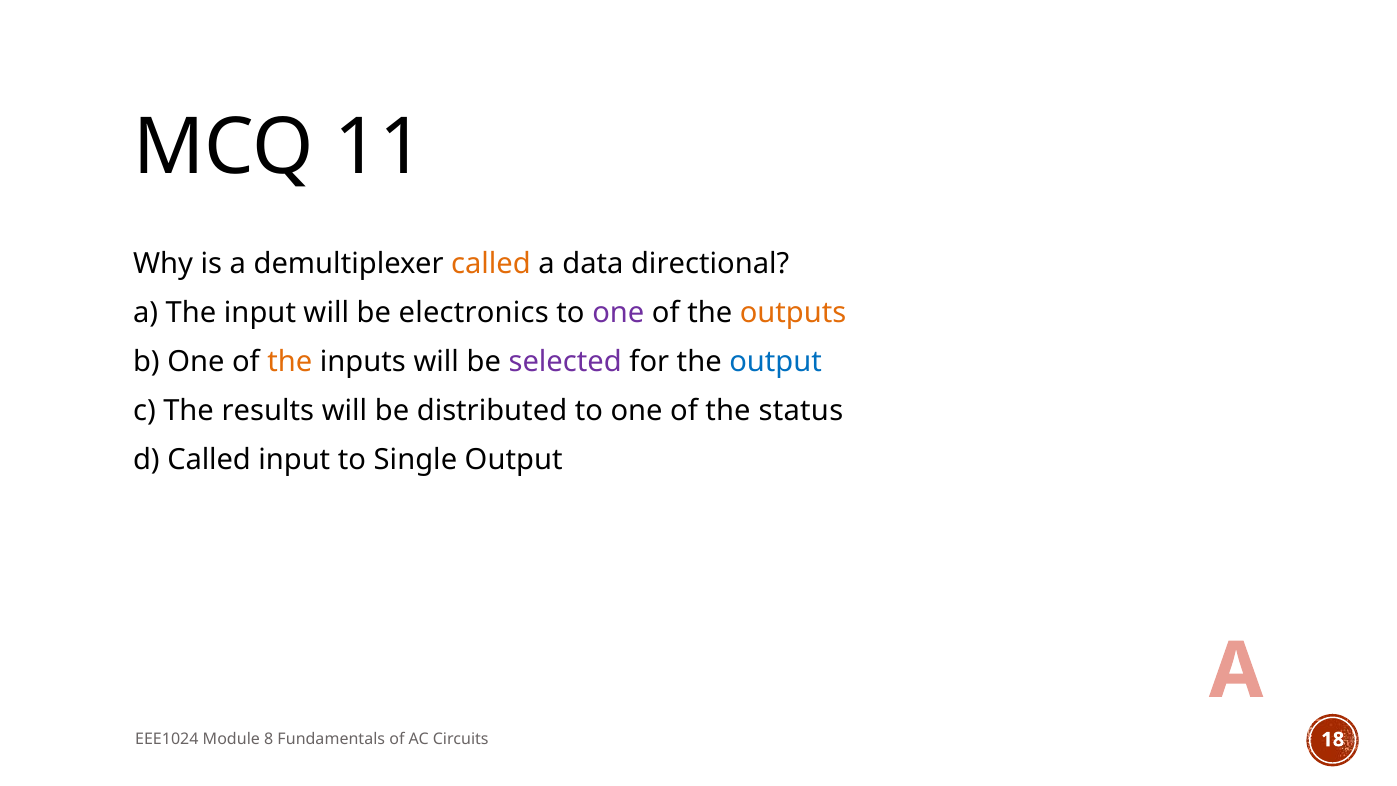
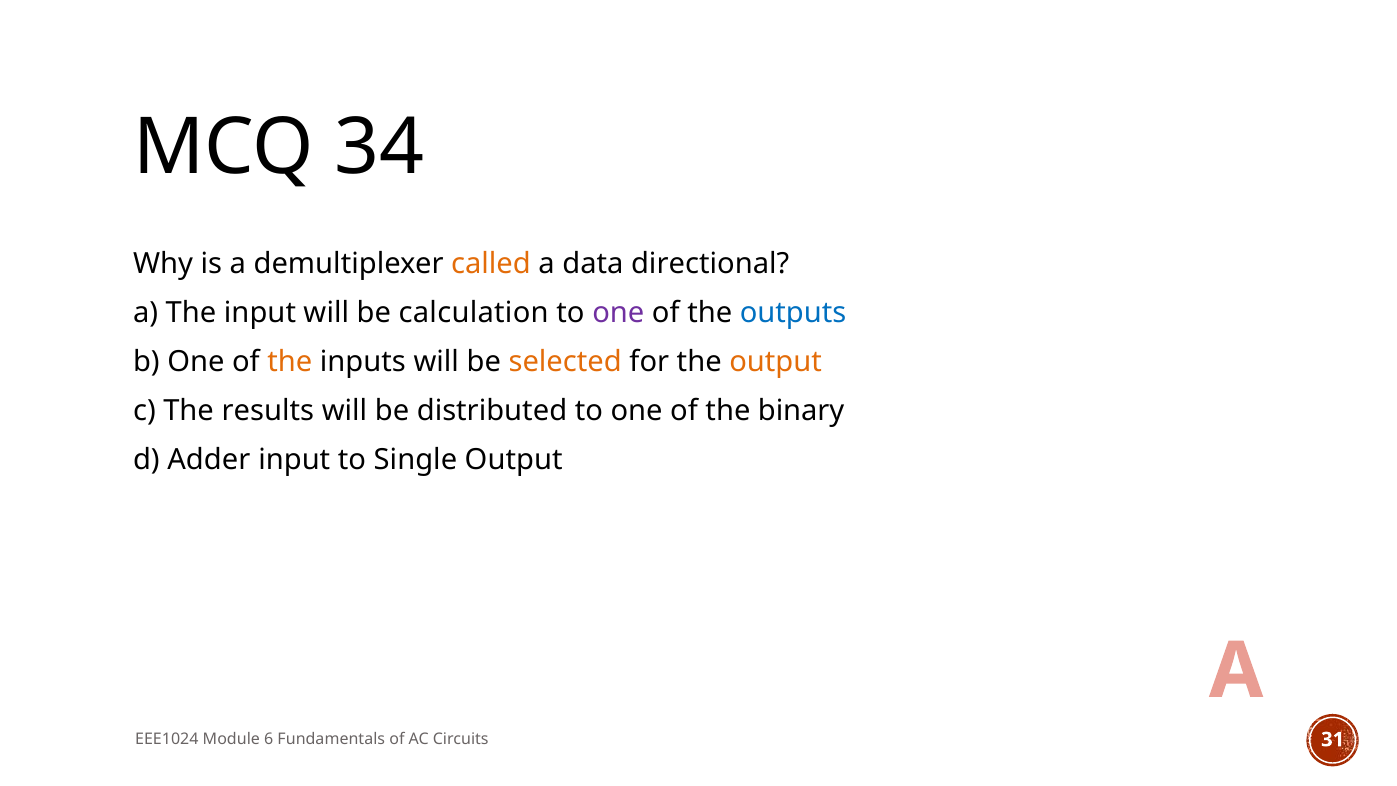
11: 11 -> 34
electronics: electronics -> calculation
outputs colour: orange -> blue
selected colour: purple -> orange
output at (776, 362) colour: blue -> orange
status: status -> binary
d Called: Called -> Adder
8: 8 -> 6
18: 18 -> 31
